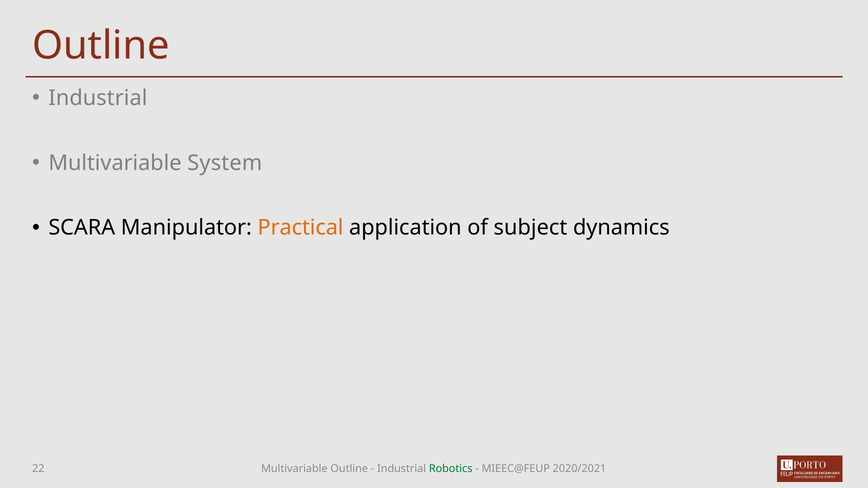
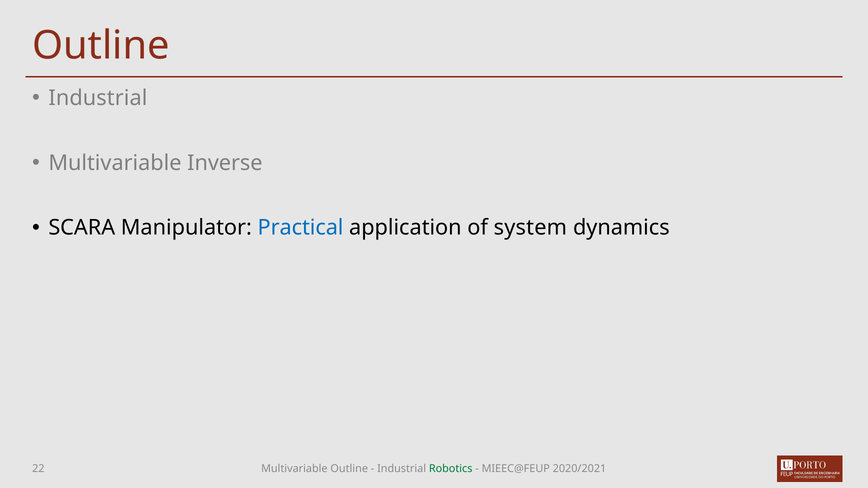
System: System -> Inverse
Practical colour: orange -> blue
subject: subject -> system
